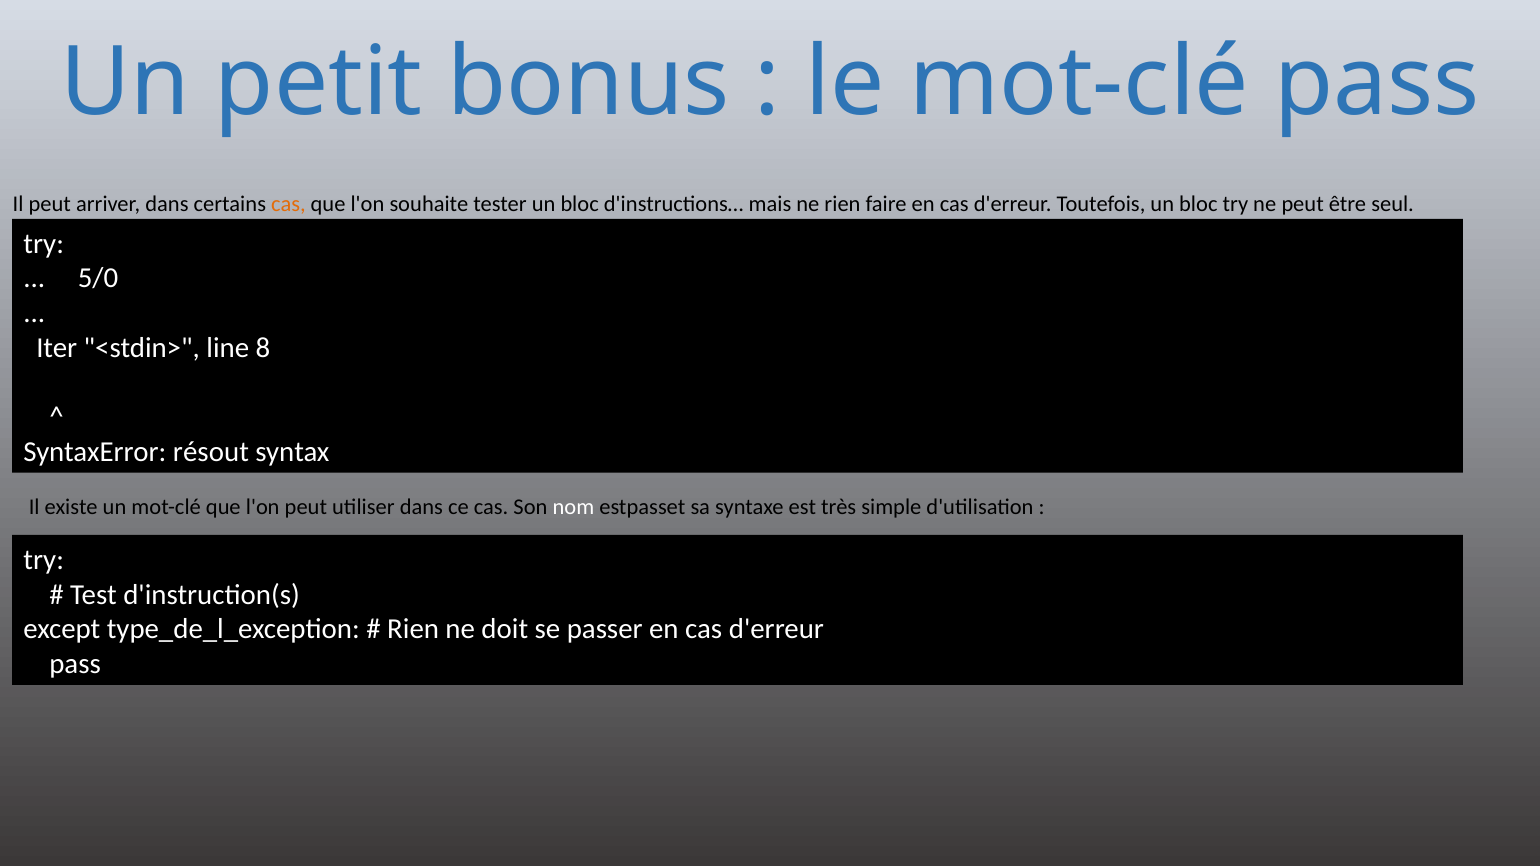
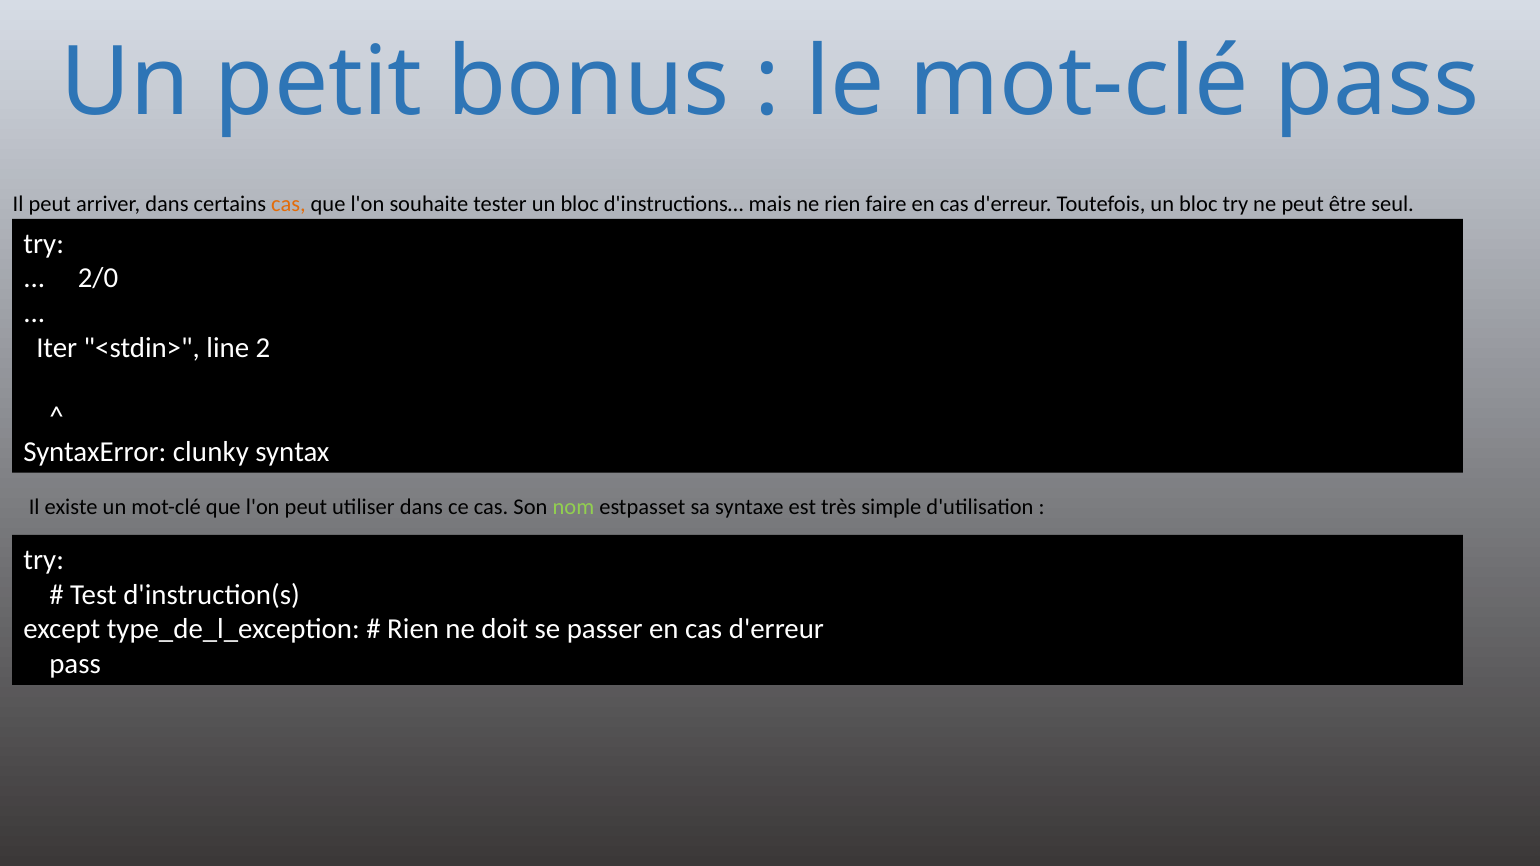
5/0: 5/0 -> 2/0
8: 8 -> 2
résout: résout -> clunky
nom colour: white -> light green
